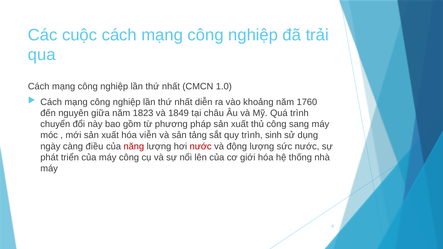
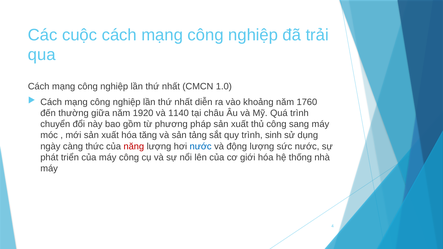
nguyên: nguyên -> thường
1823: 1823 -> 1920
1849: 1849 -> 1140
viễn: viễn -> tăng
điều: điều -> thức
nước at (201, 146) colour: red -> blue
